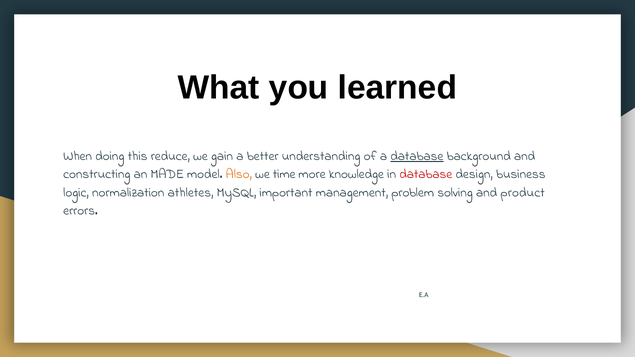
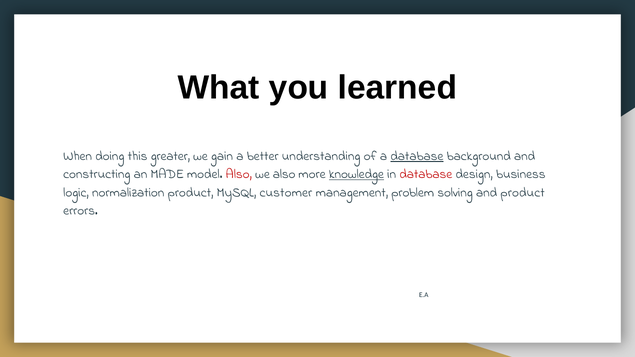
reduce: reduce -> greater
Also at (239, 174) colour: orange -> red
we time: time -> also
knowledge underline: none -> present
normalization athletes: athletes -> product
important: important -> customer
